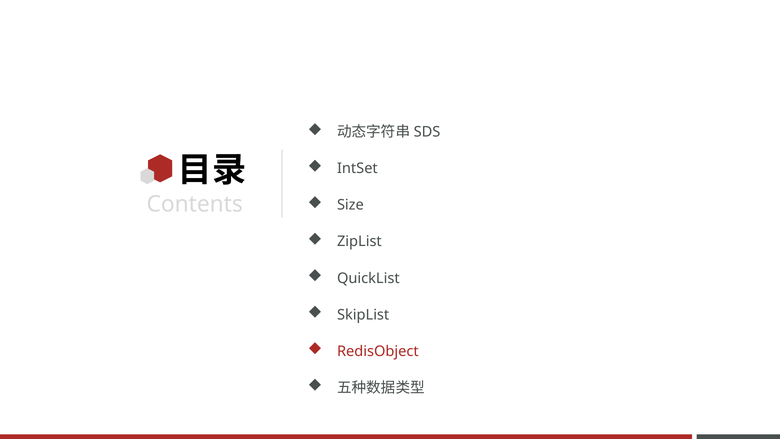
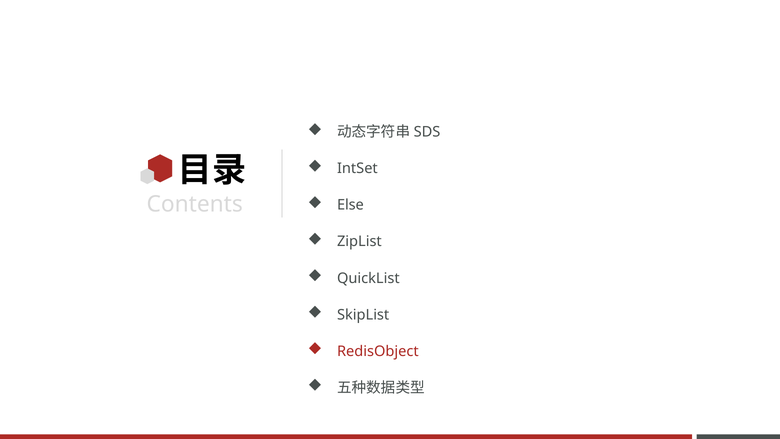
Size: Size -> Else
